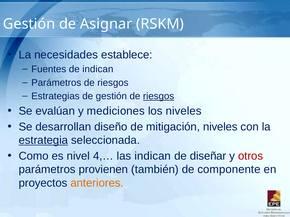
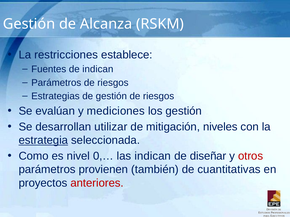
Asignar: Asignar -> Alcanza
necesidades: necesidades -> restricciones
riesgos at (159, 96) underline: present -> none
los niveles: niveles -> gestión
diseño: diseño -> utilizar
4,…: 4,… -> 0,…
componente: componente -> cuantitativas
anteriores colour: orange -> red
